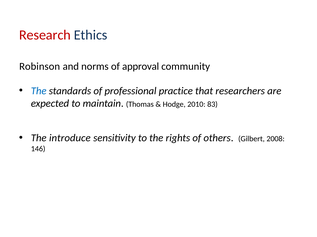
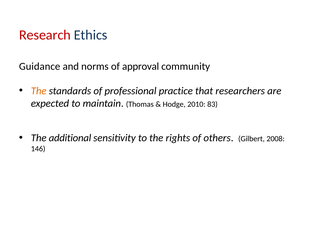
Robinson: Robinson -> Guidance
The at (39, 91) colour: blue -> orange
introduce: introduce -> additional
